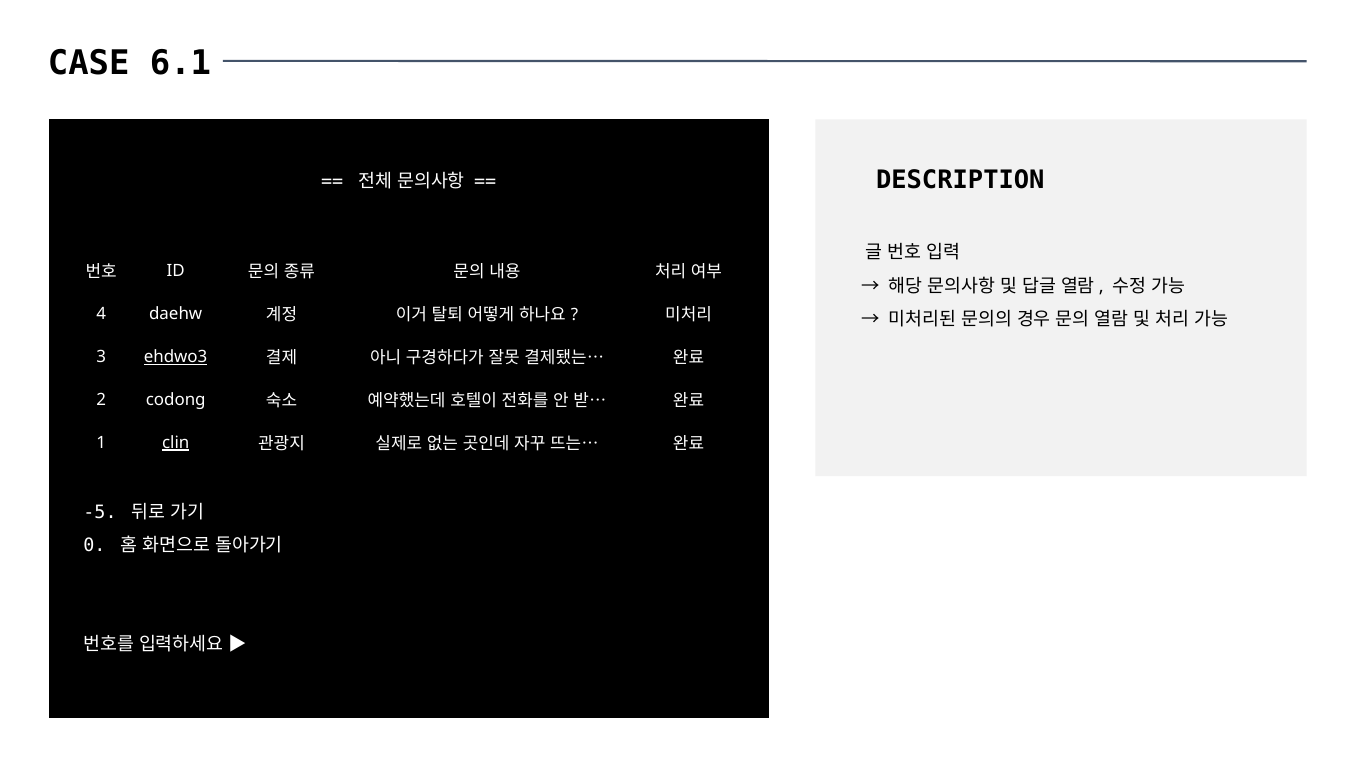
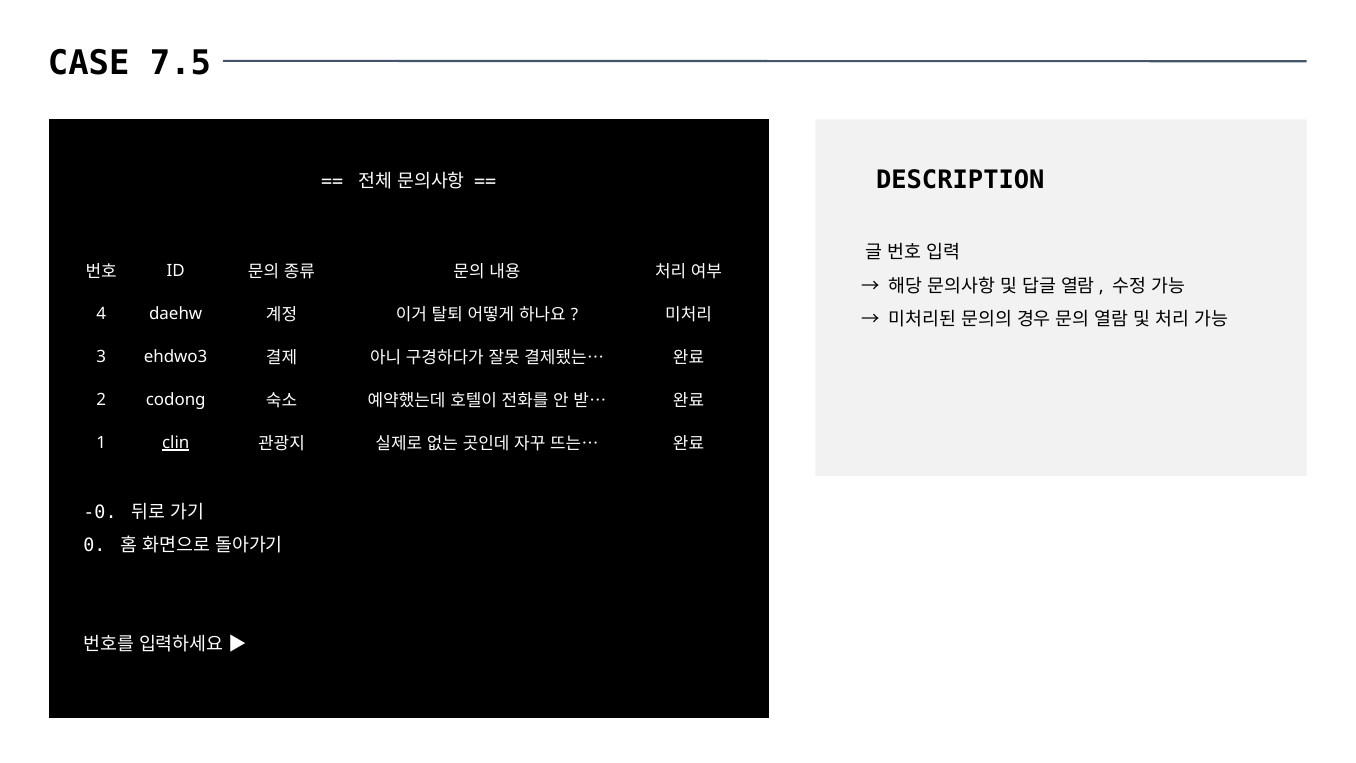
6.1: 6.1 -> 7.5
ehdwo3 underline: present -> none
-5: -5 -> -0
